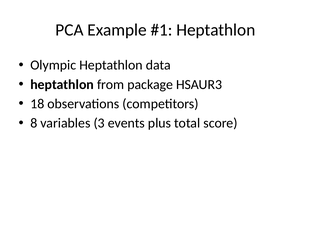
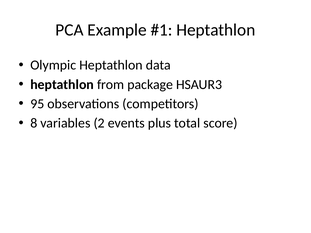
18: 18 -> 95
3: 3 -> 2
